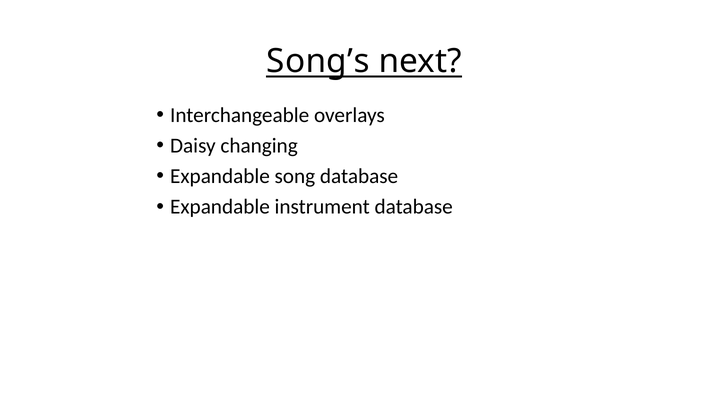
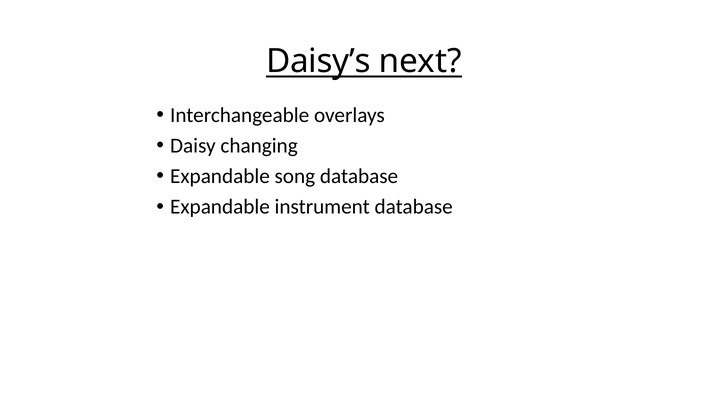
Song’s: Song’s -> Daisy’s
